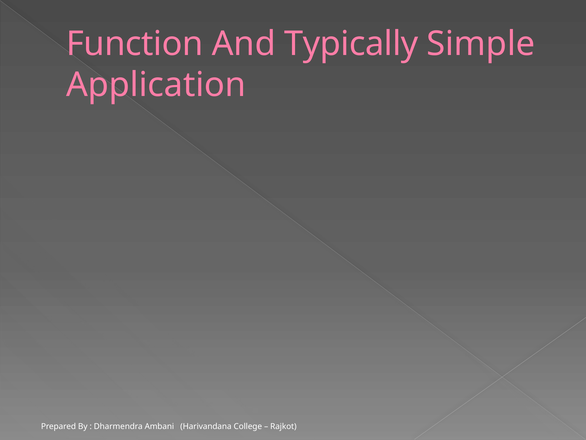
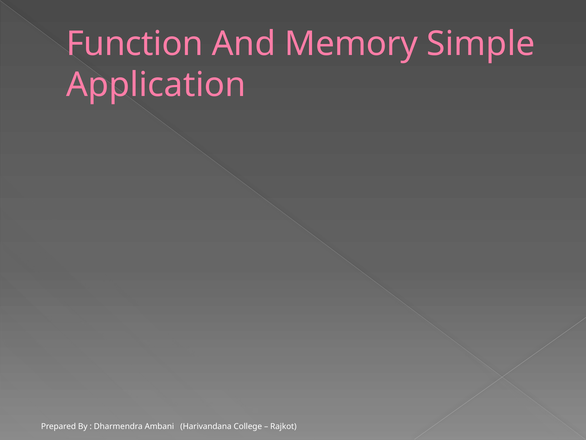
Typically: Typically -> Memory
